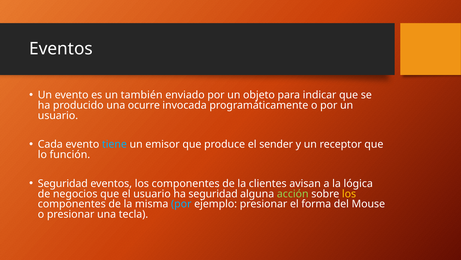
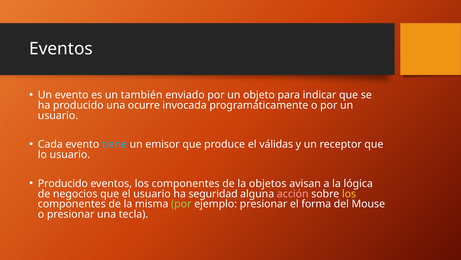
sender: sender -> válidas
lo función: función -> usuario
Seguridad at (63, 183): Seguridad -> Producido
clientes: clientes -> objetos
acción colour: light green -> pink
por at (181, 204) colour: light blue -> light green
